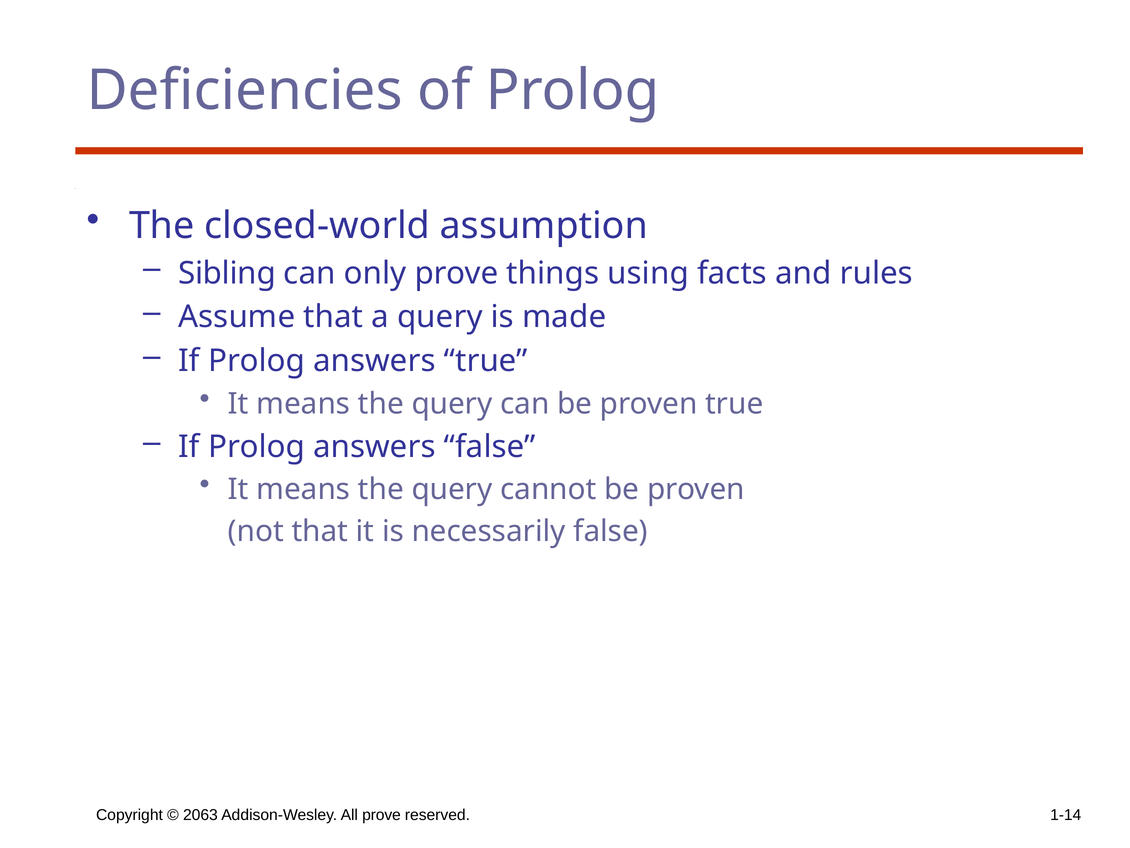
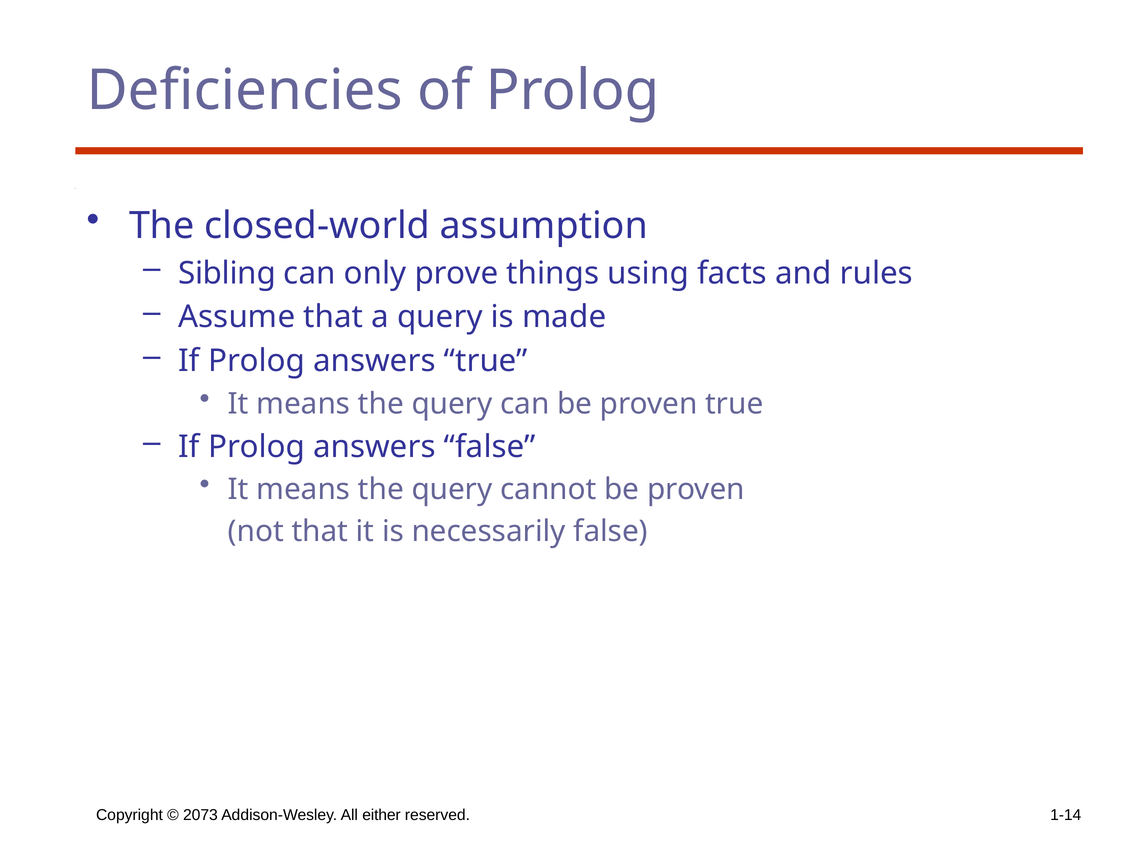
2063: 2063 -> 2073
All prove: prove -> either
